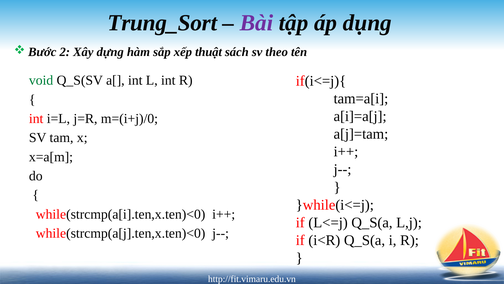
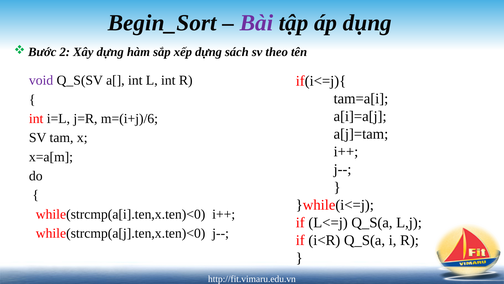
Trung_Sort: Trung_Sort -> Begin_Sort
xếp thuật: thuật -> dựng
void colour: green -> purple
m=(i+j)/0: m=(i+j)/0 -> m=(i+j)/6
